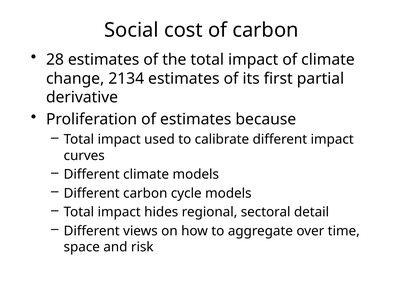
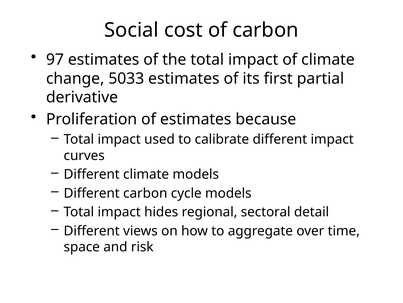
28: 28 -> 97
2134: 2134 -> 5033
